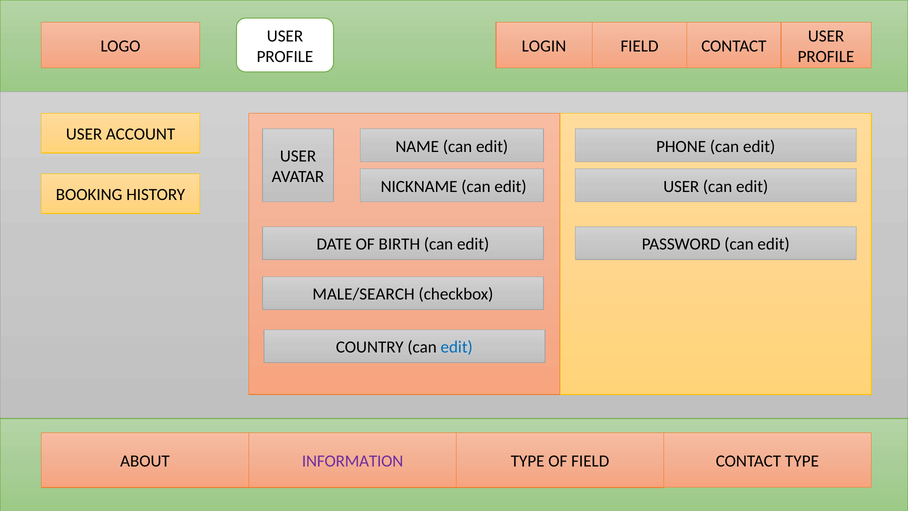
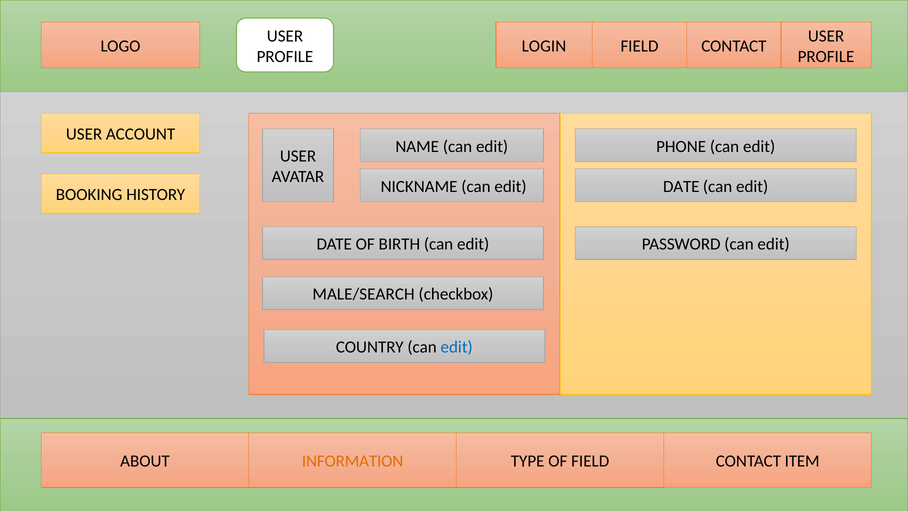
USER at (681, 186): USER -> DATE
INFORMATION colour: purple -> orange
CONTACT TYPE: TYPE -> ITEM
